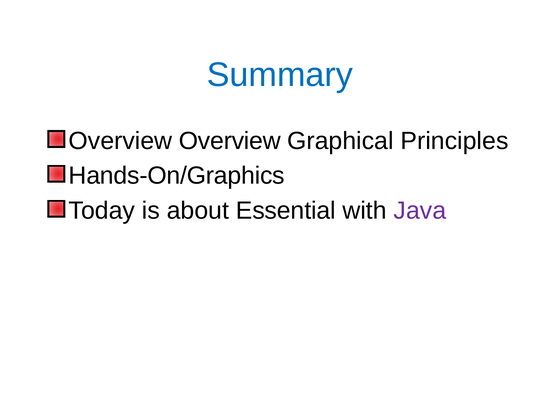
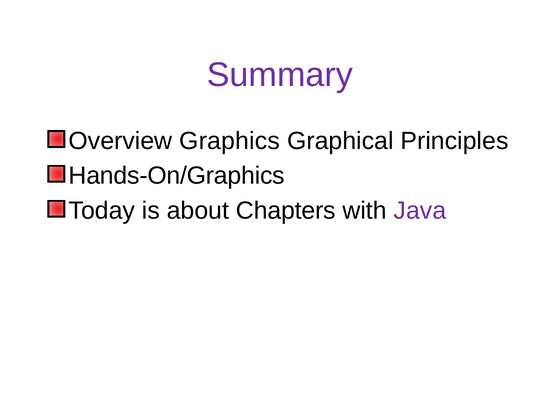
Summary colour: blue -> purple
Overview Overview: Overview -> Graphics
Essential: Essential -> Chapters
